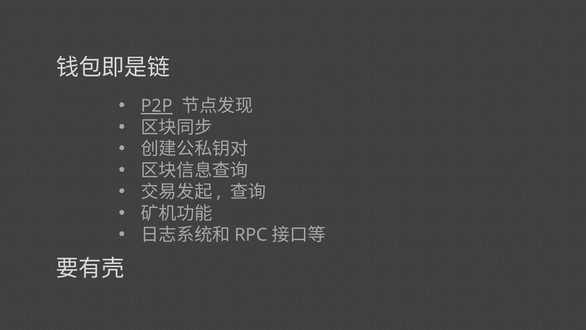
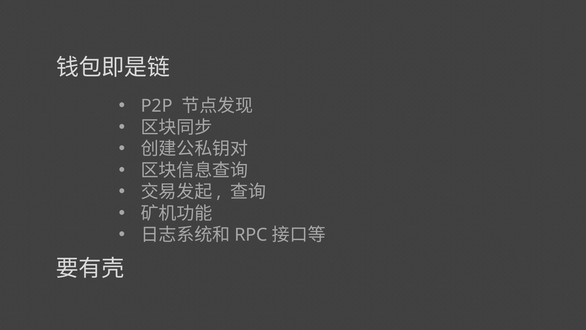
P2P underline: present -> none
